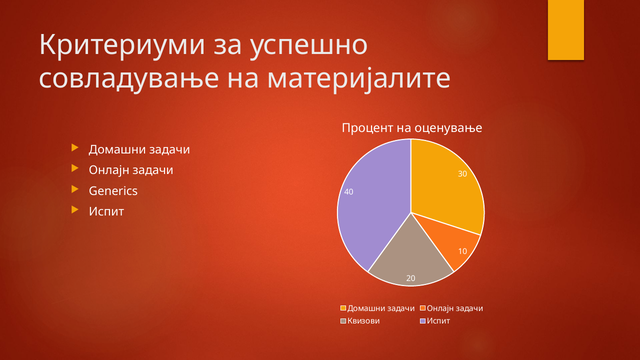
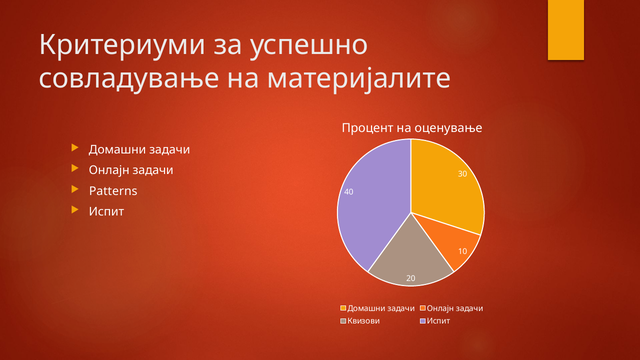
Generics: Generics -> Patterns
